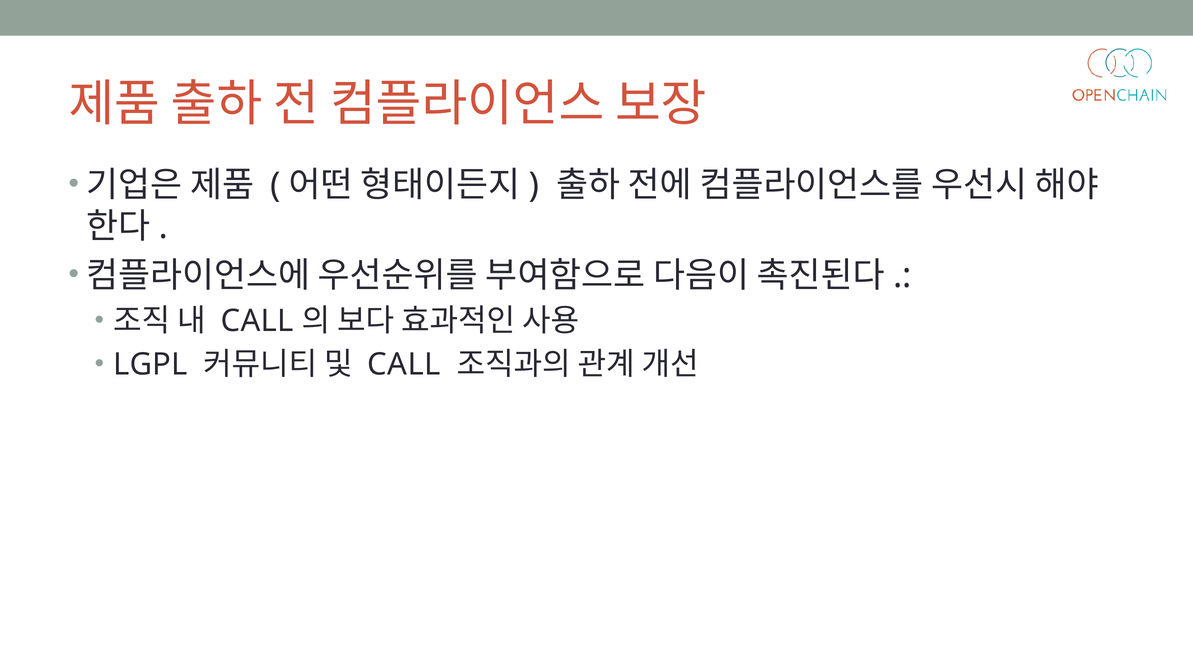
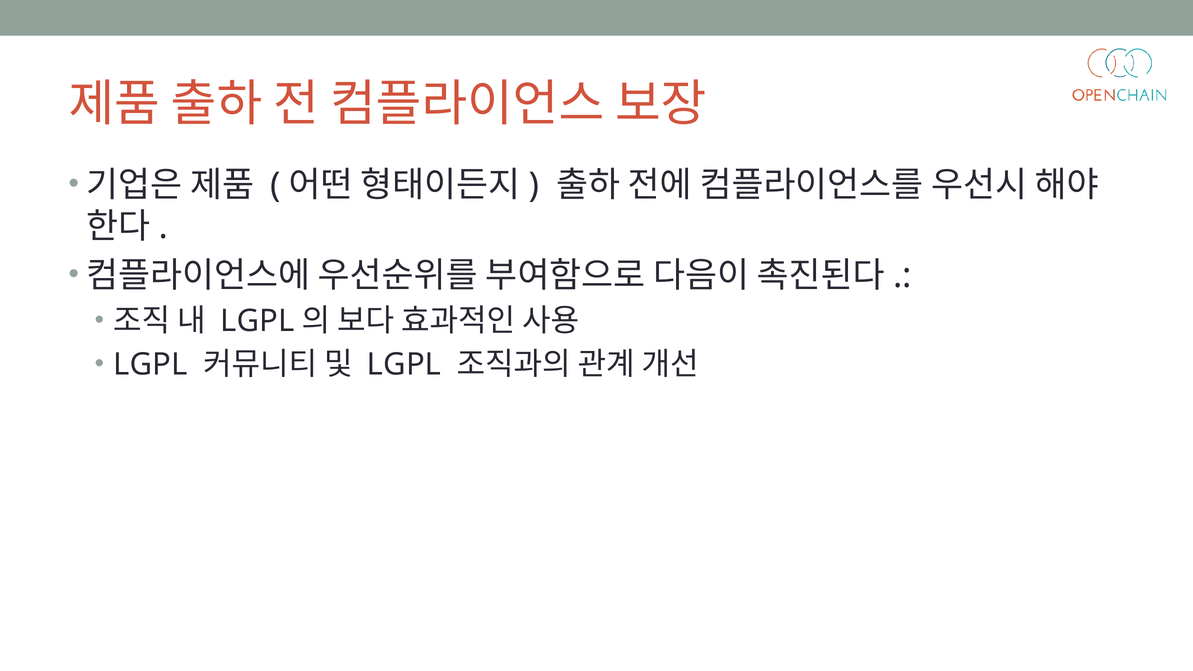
CALL at (257, 321): CALL -> LGPL
CALL at (404, 365): CALL -> LGPL
